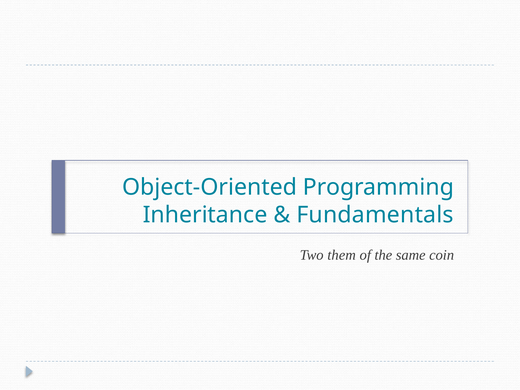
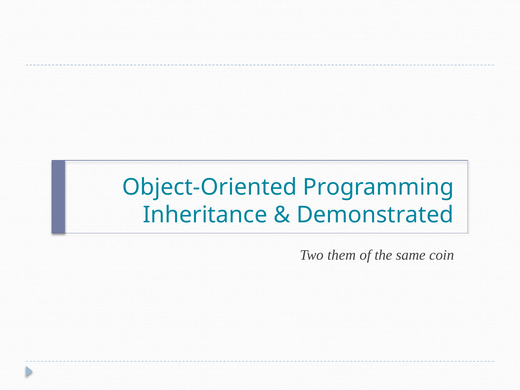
Fundamentals: Fundamentals -> Demonstrated
